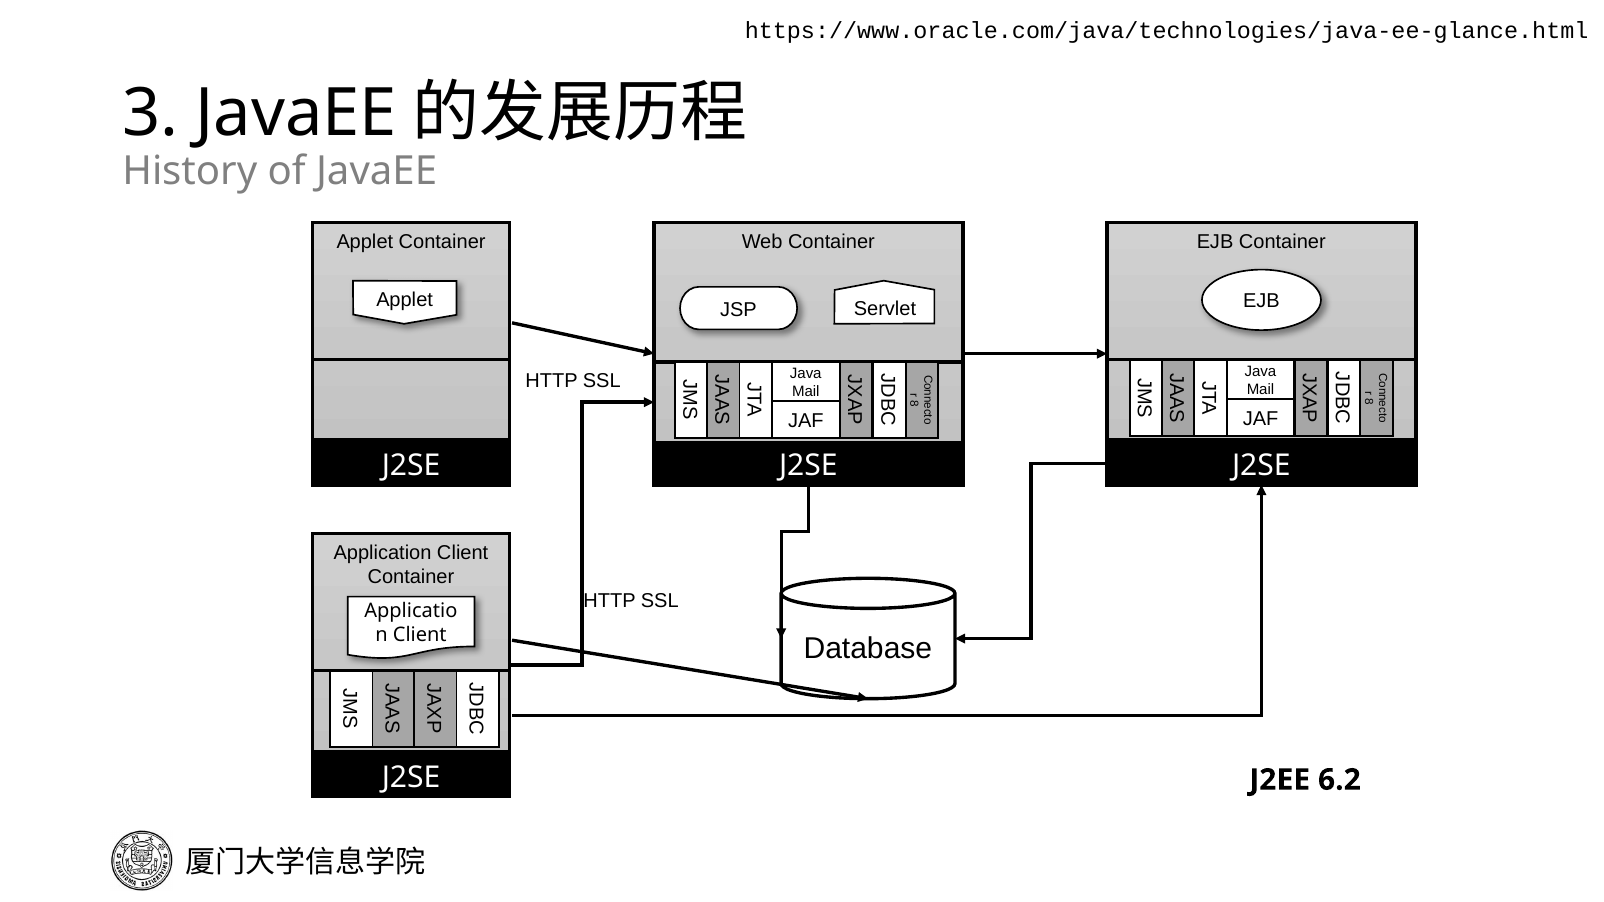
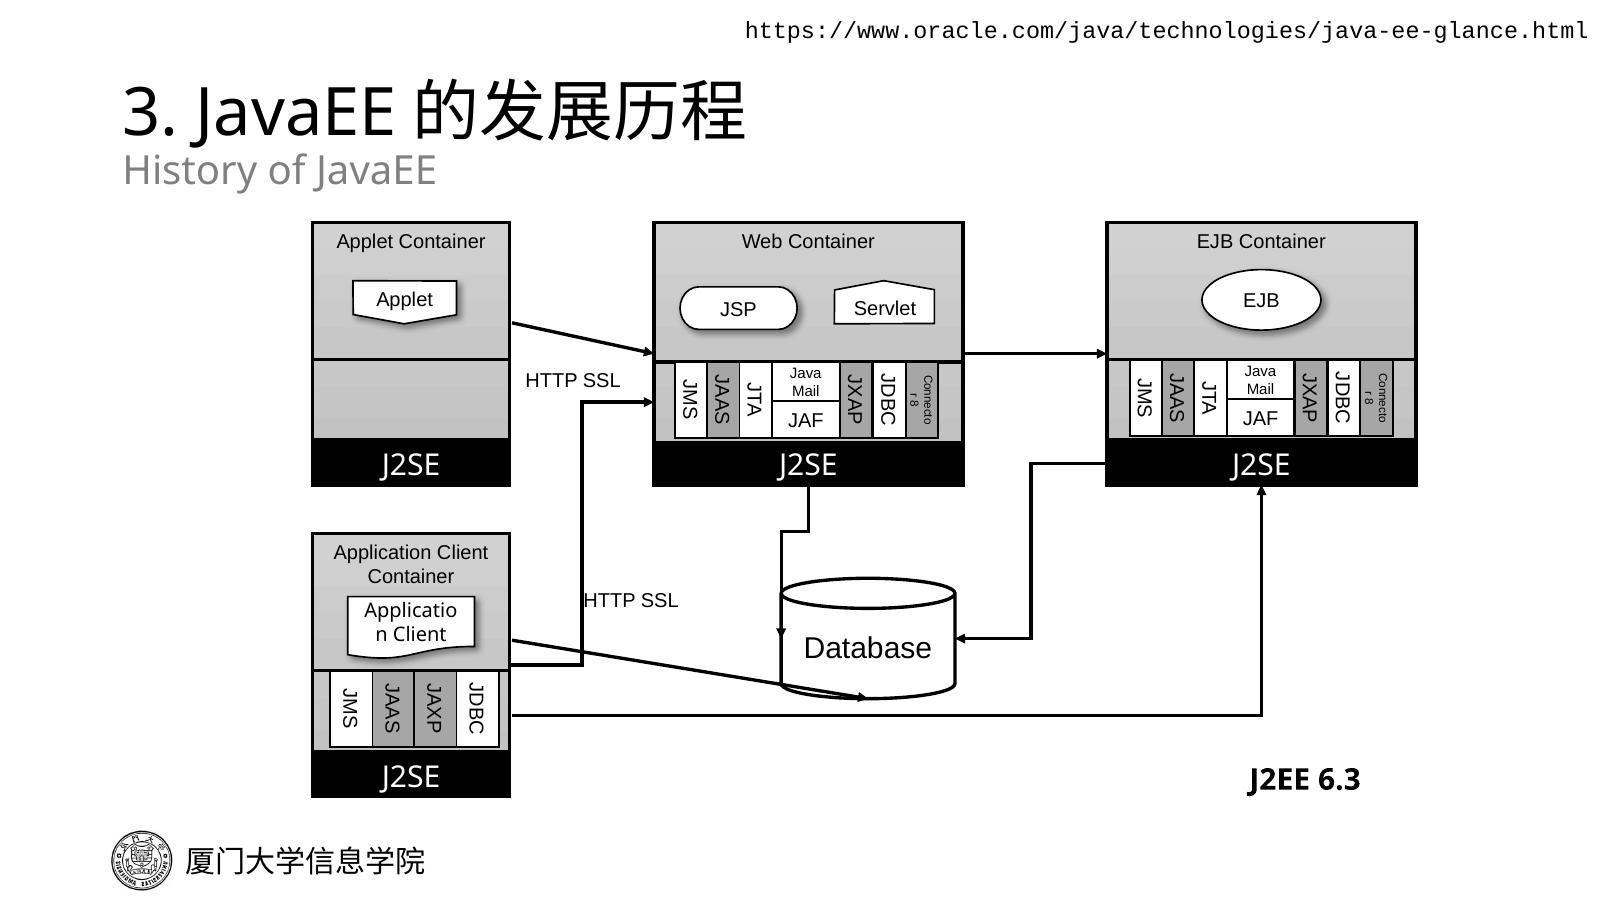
6.2: 6.2 -> 6.3
